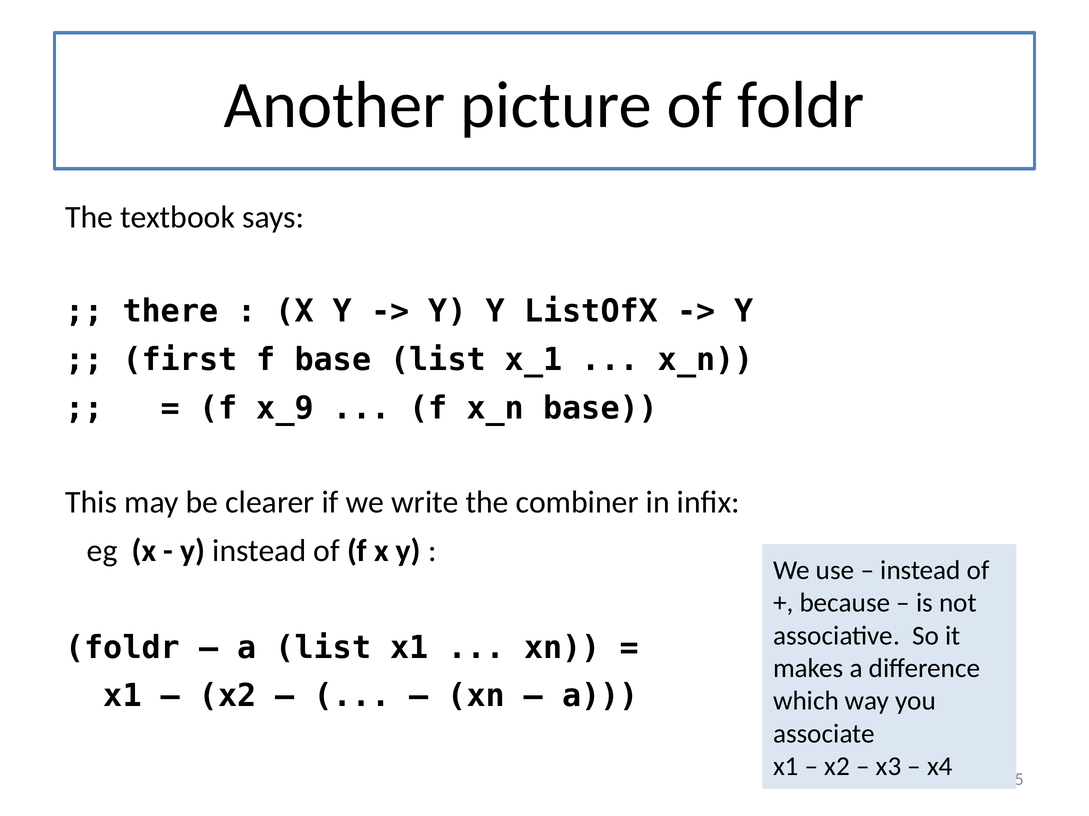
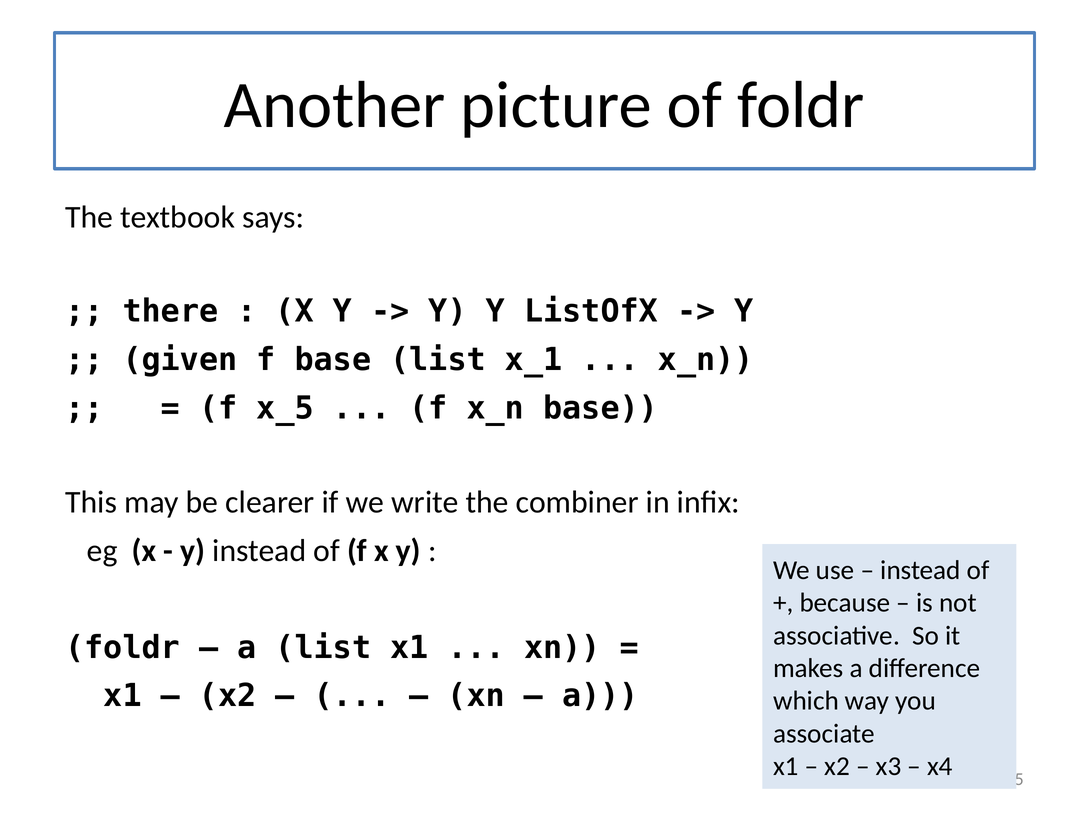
first: first -> given
x_9: x_9 -> x_5
